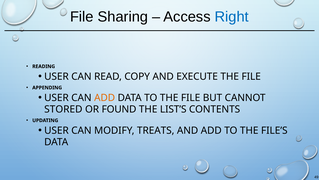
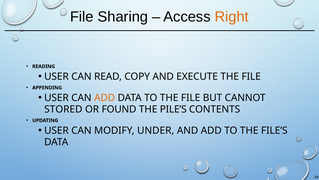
Right colour: blue -> orange
LIST’S: LIST’S -> PILE’S
TREATS: TREATS -> UNDER
